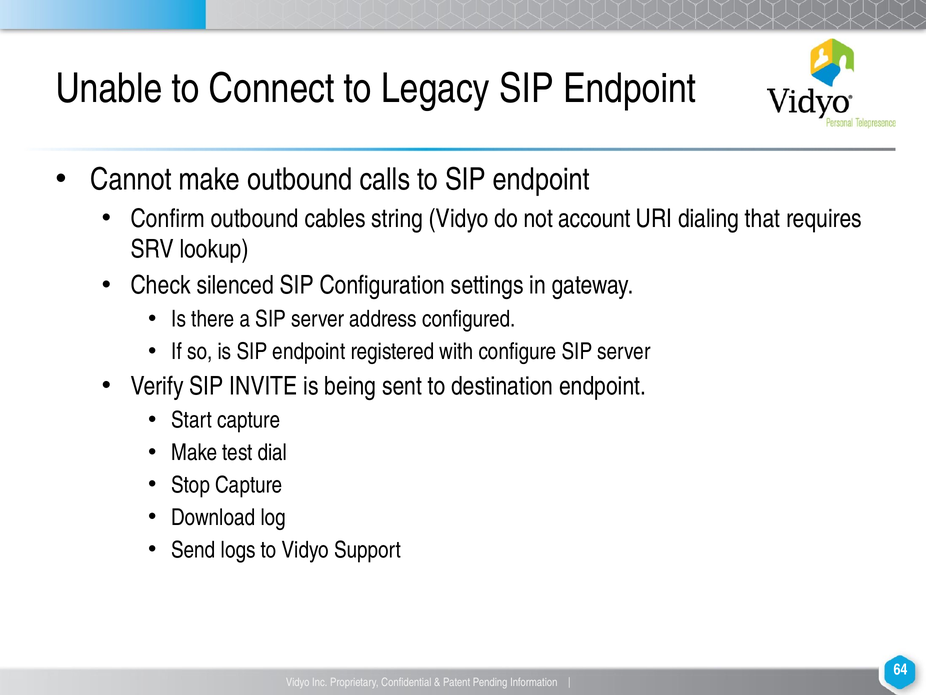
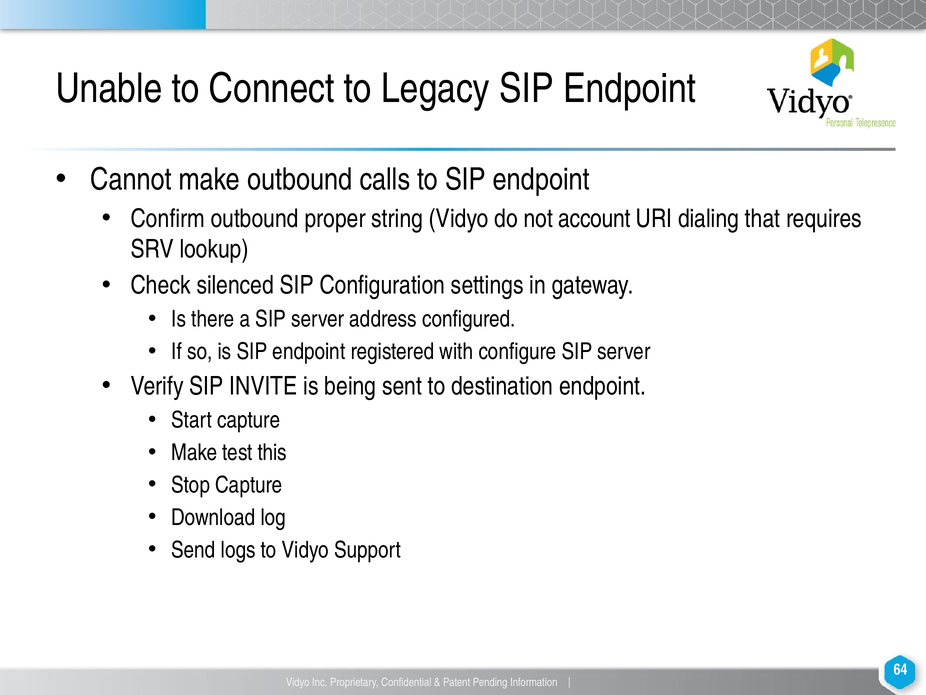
cables: cables -> proper
dial: dial -> this
